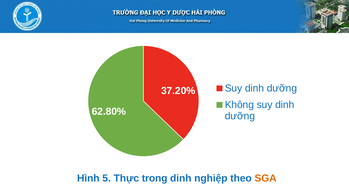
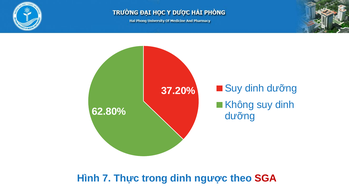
5: 5 -> 7
nghiệp: nghiệp -> ngược
SGA colour: orange -> red
